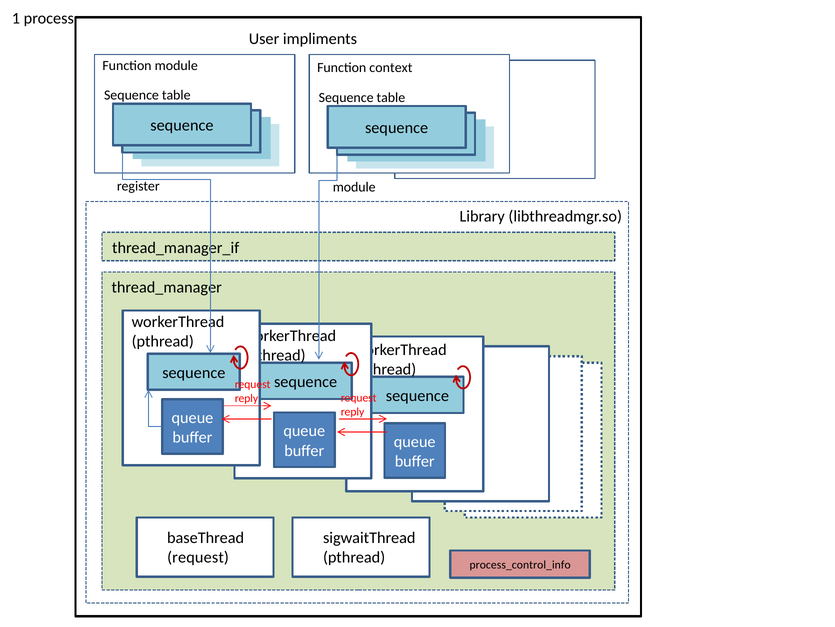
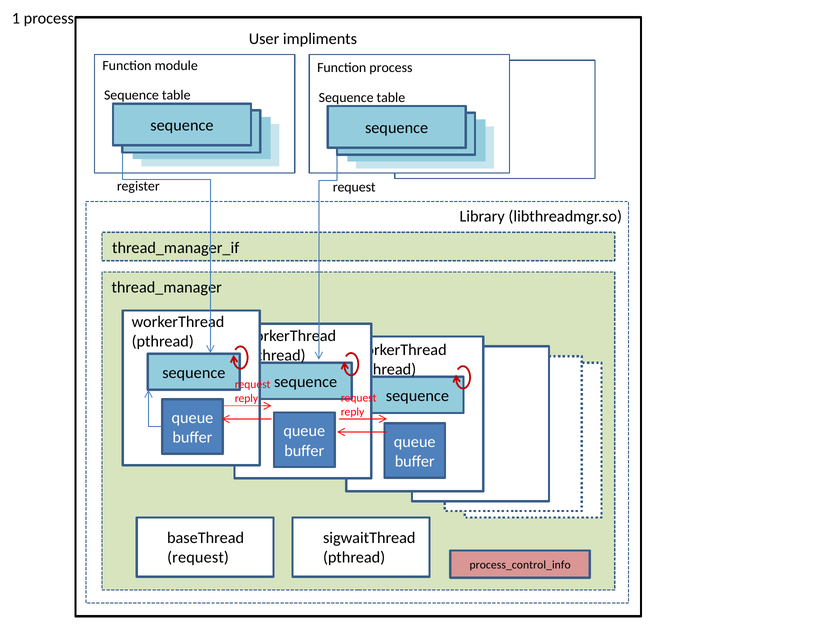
Function context: context -> process
register module: module -> request
